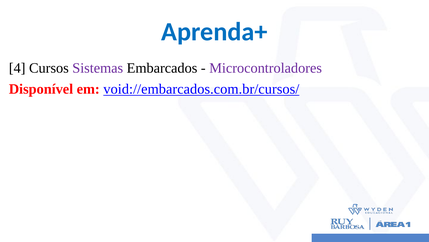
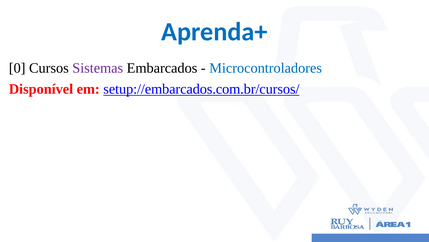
4: 4 -> 0
Microcontroladores colour: purple -> blue
void://embarcados.com.br/cursos/: void://embarcados.com.br/cursos/ -> setup://embarcados.com.br/cursos/
